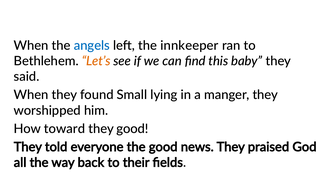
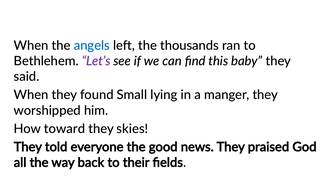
innkeeper: innkeeper -> thousands
Let’s colour: orange -> purple
they good: good -> skies
